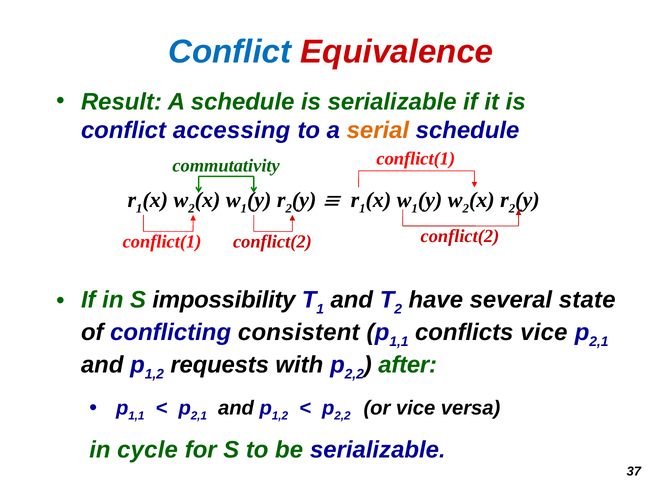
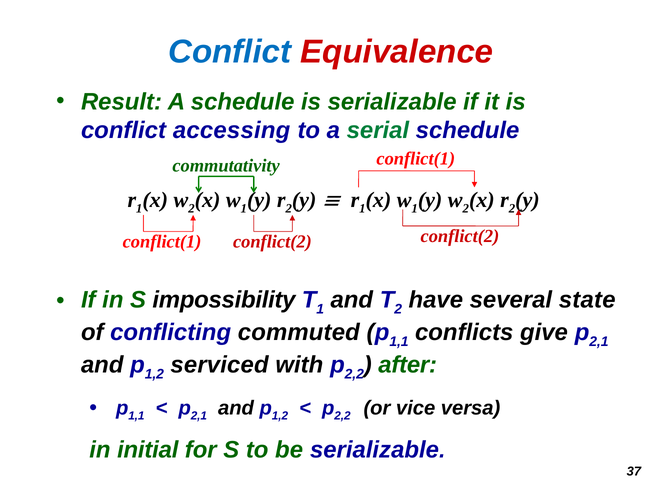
serial colour: orange -> green
consistent: consistent -> commuted
conflicts vice: vice -> give
requests: requests -> serviced
cycle: cycle -> initial
